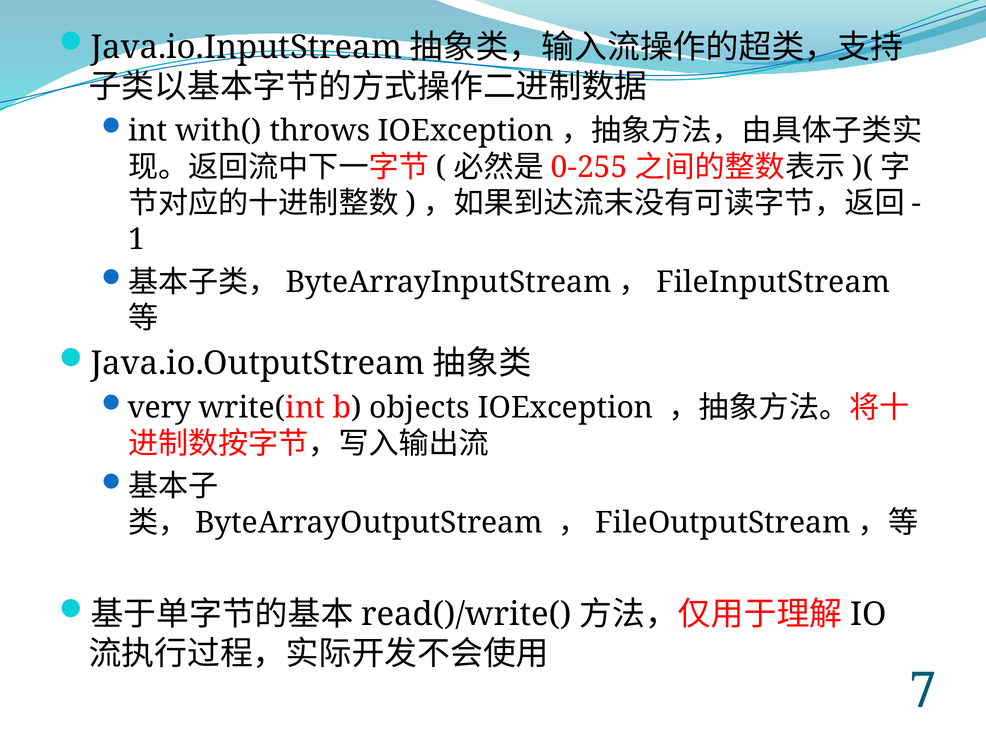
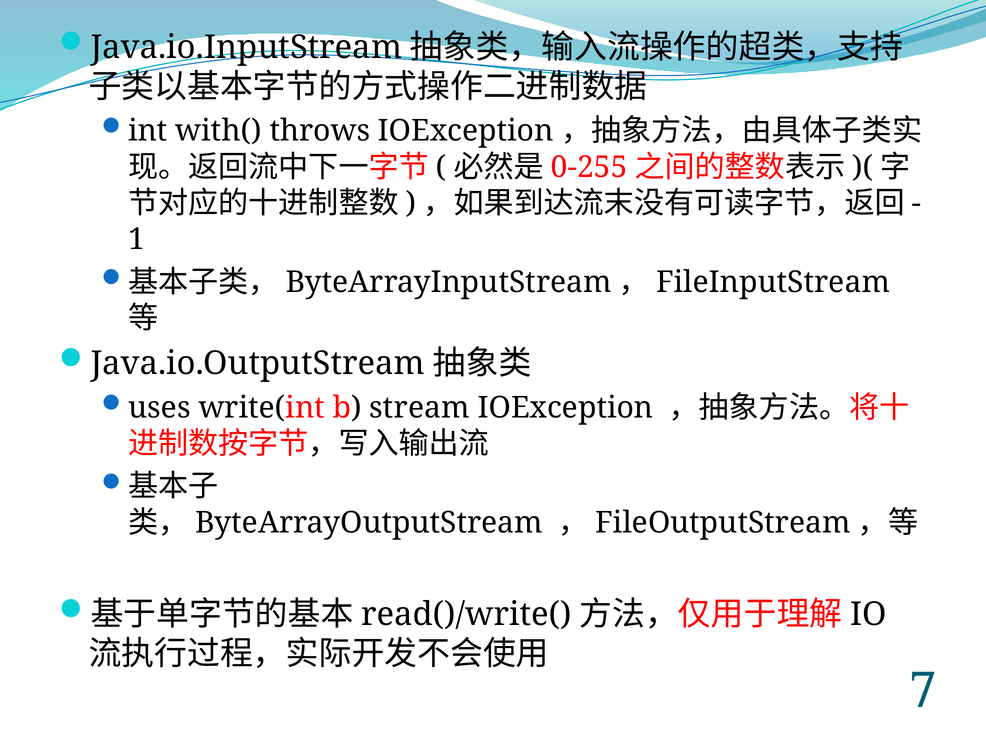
very: very -> uses
objects: objects -> stream
